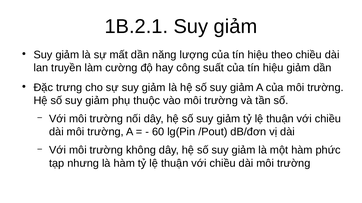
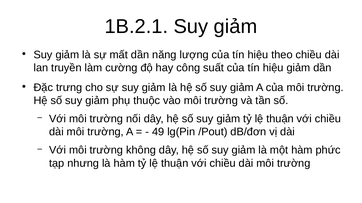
60: 60 -> 49
